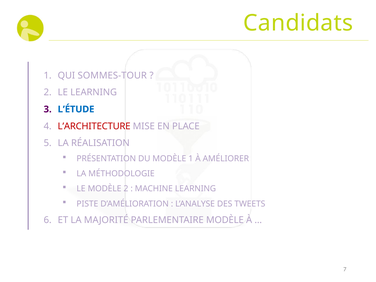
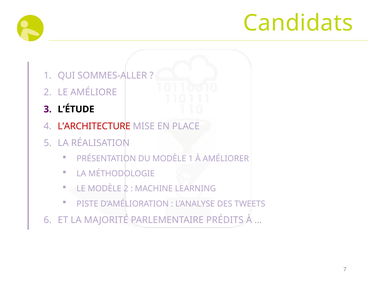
SOMMES-TOUR: SOMMES-TOUR -> SOMMES-ALLER
LE LEARNING: LEARNING -> AMÉLIORE
L’ÉTUDE colour: blue -> black
PARLEMENTAIRE MODÈLE: MODÈLE -> PRÉDITS
